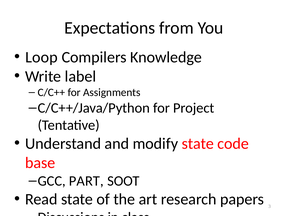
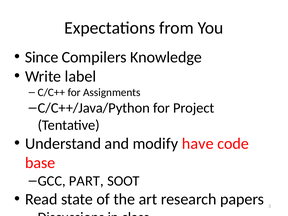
Loop: Loop -> Since
modify state: state -> have
